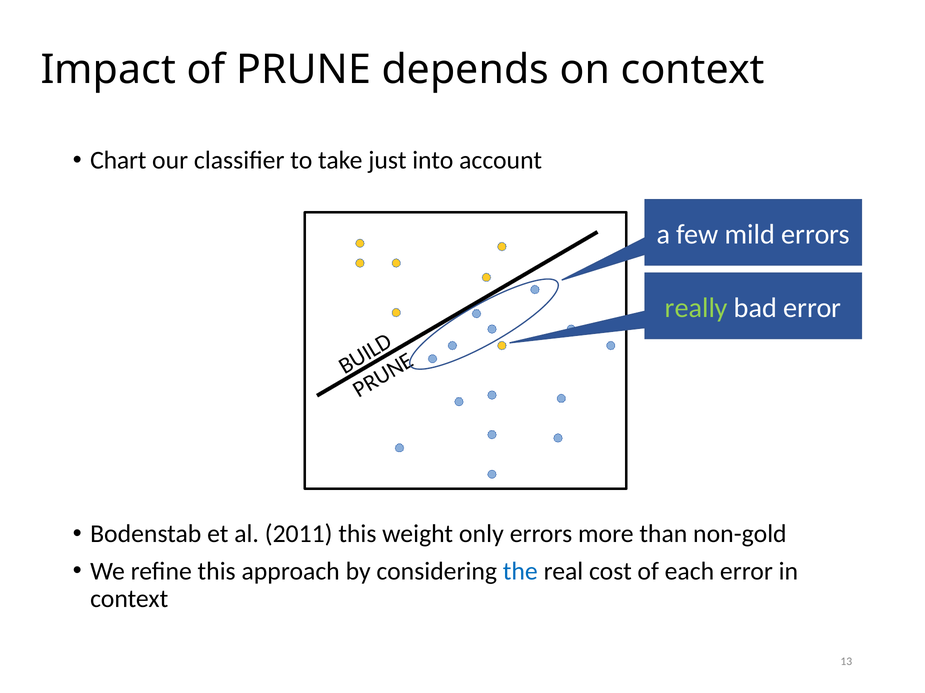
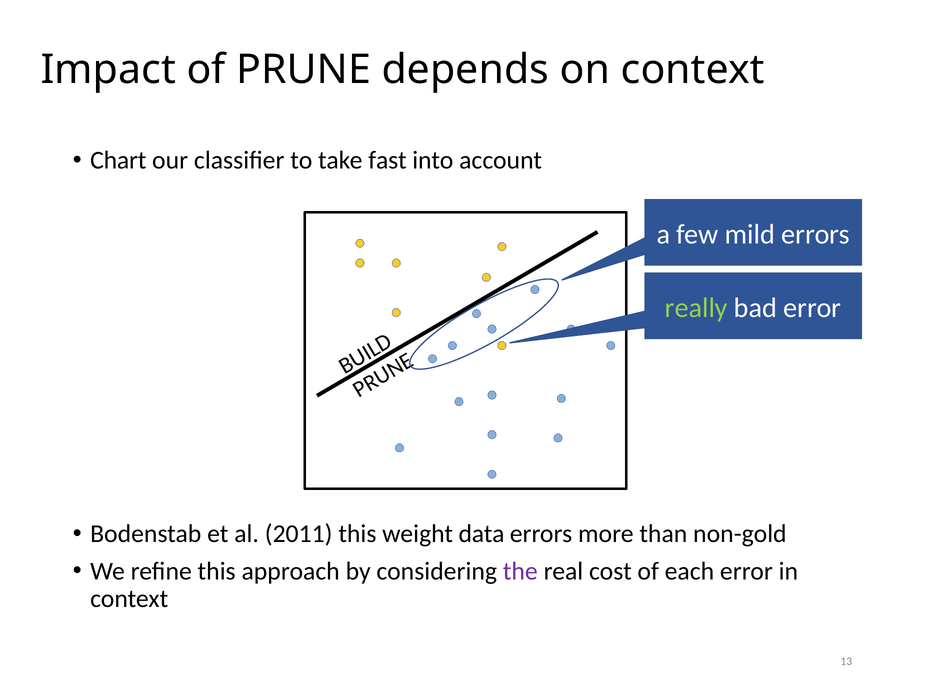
just: just -> fast
only: only -> data
the colour: blue -> purple
